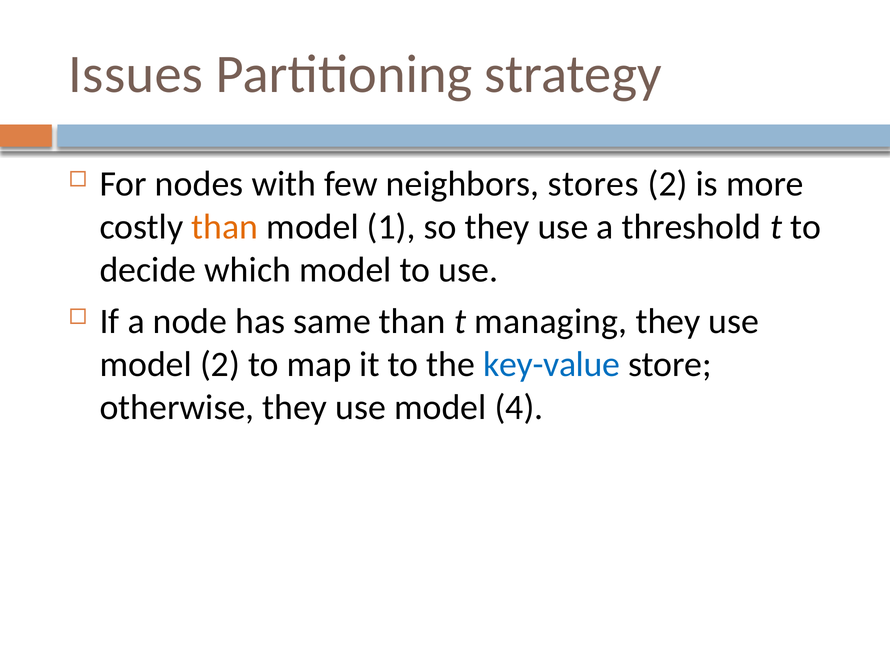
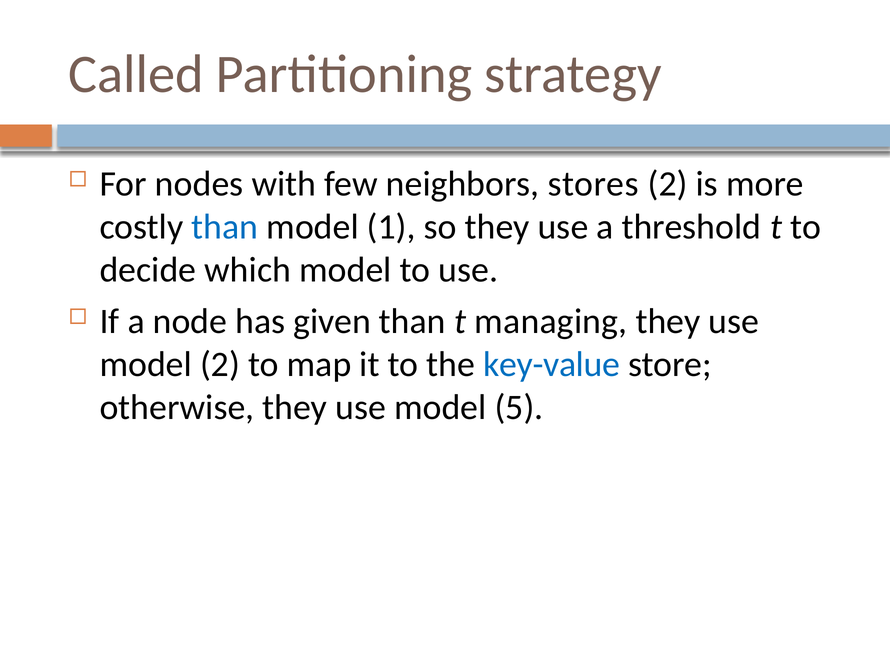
Issues: Issues -> Called
than at (225, 227) colour: orange -> blue
same: same -> given
4: 4 -> 5
